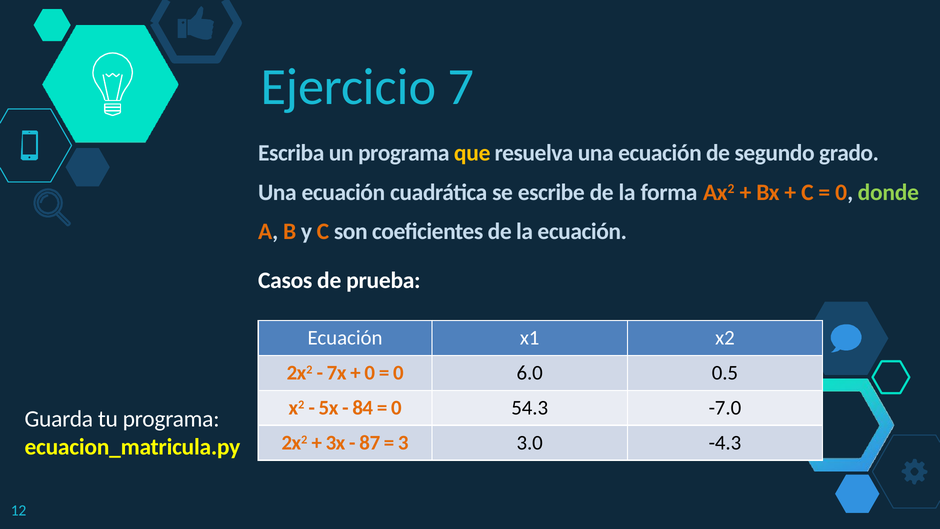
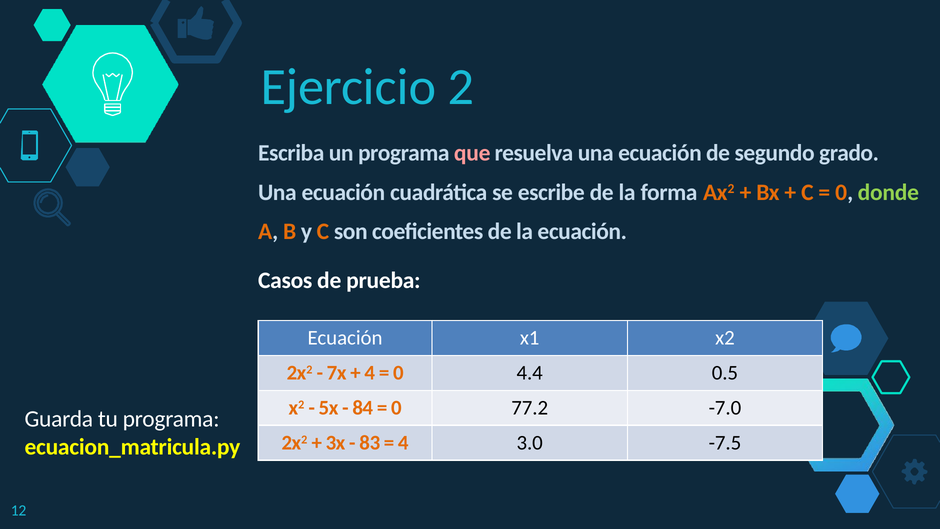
7: 7 -> 2
que colour: yellow -> pink
0 at (370, 373): 0 -> 4
6.0: 6.0 -> 4.4
54.3: 54.3 -> 77.2
87: 87 -> 83
3 at (403, 443): 3 -> 4
-4.3: -4.3 -> -7.5
